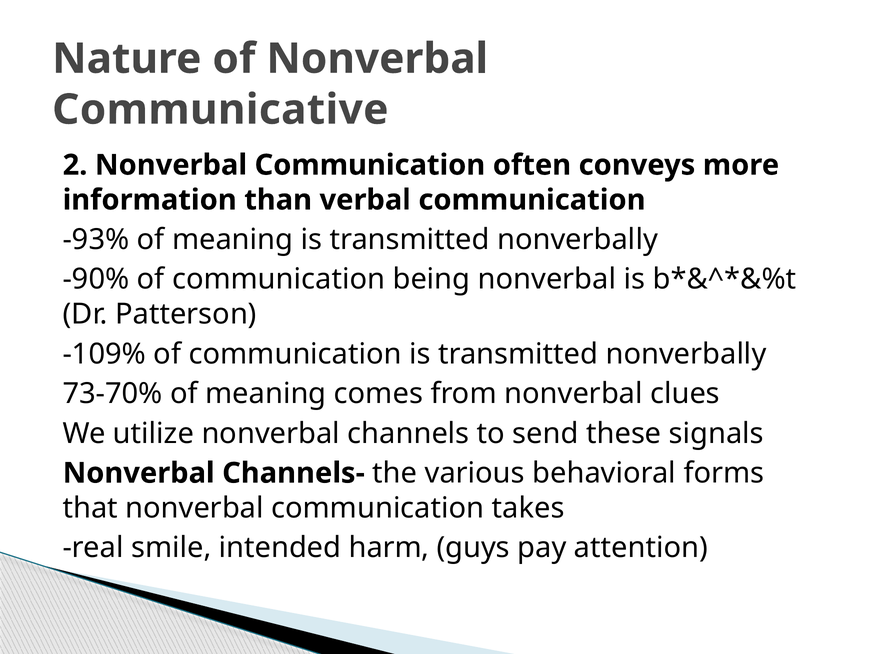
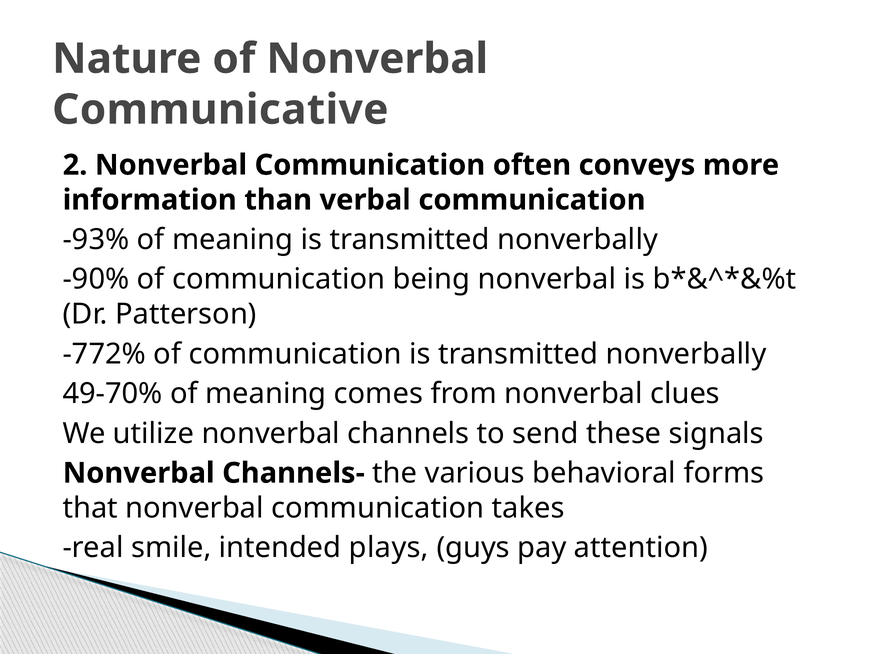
-109%: -109% -> -772%
73-70%: 73-70% -> 49-70%
harm: harm -> plays
